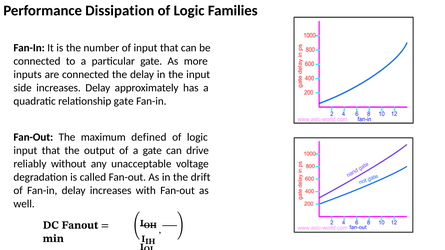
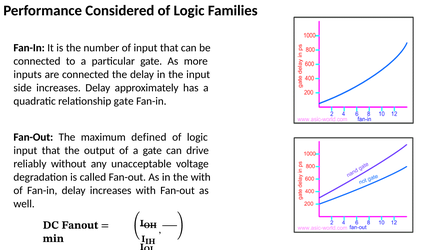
Dissipation: Dissipation -> Considered
the drift: drift -> with
